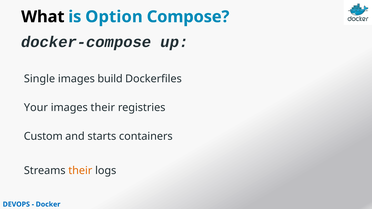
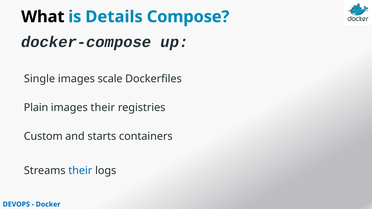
Option: Option -> Details
build: build -> scale
Your: Your -> Plain
their at (80, 171) colour: orange -> blue
